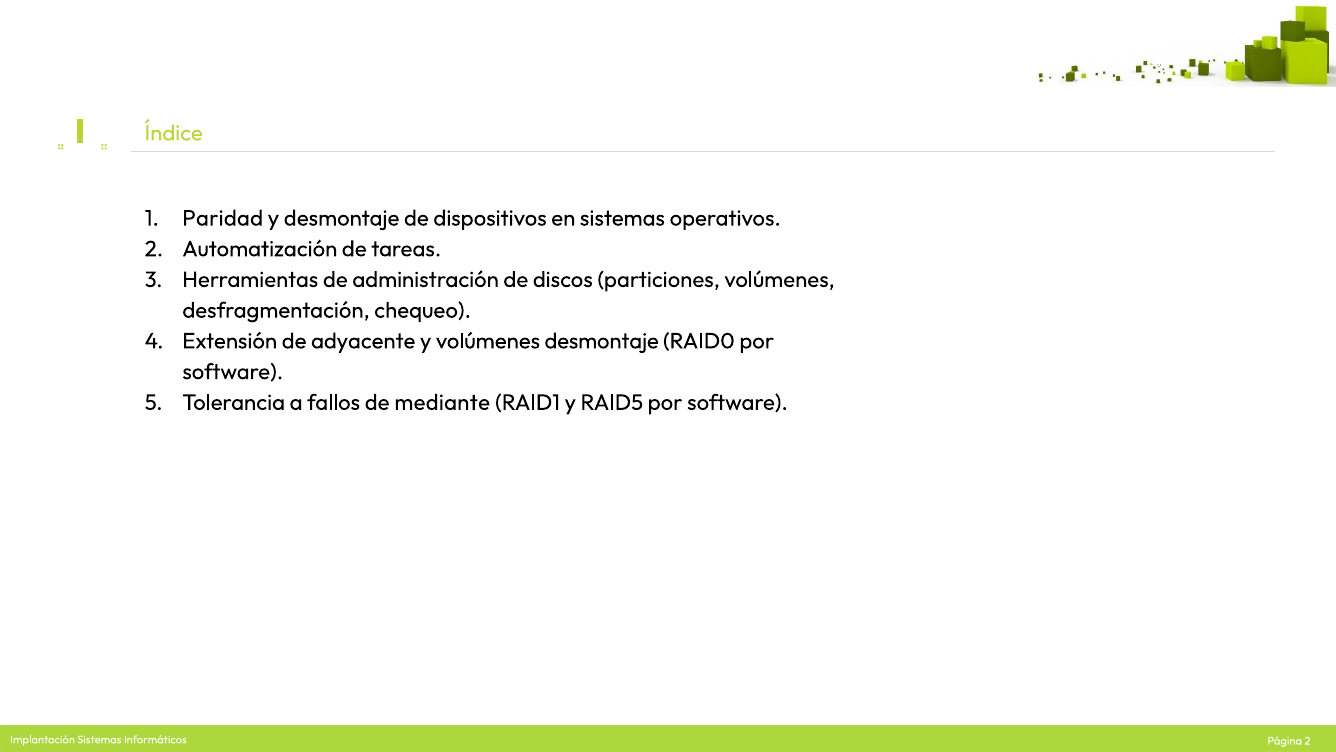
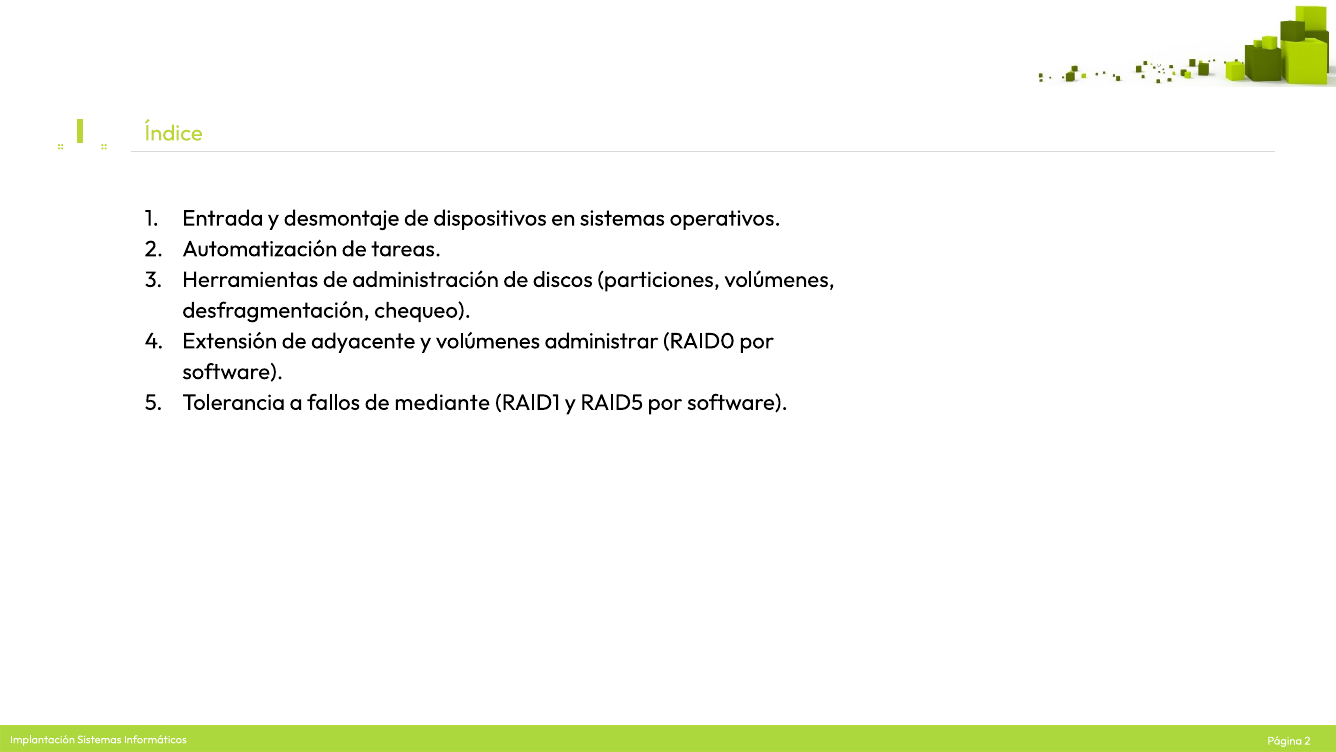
Paridad: Paridad -> Entrada
volúmenes desmontaje: desmontaje -> administrar
